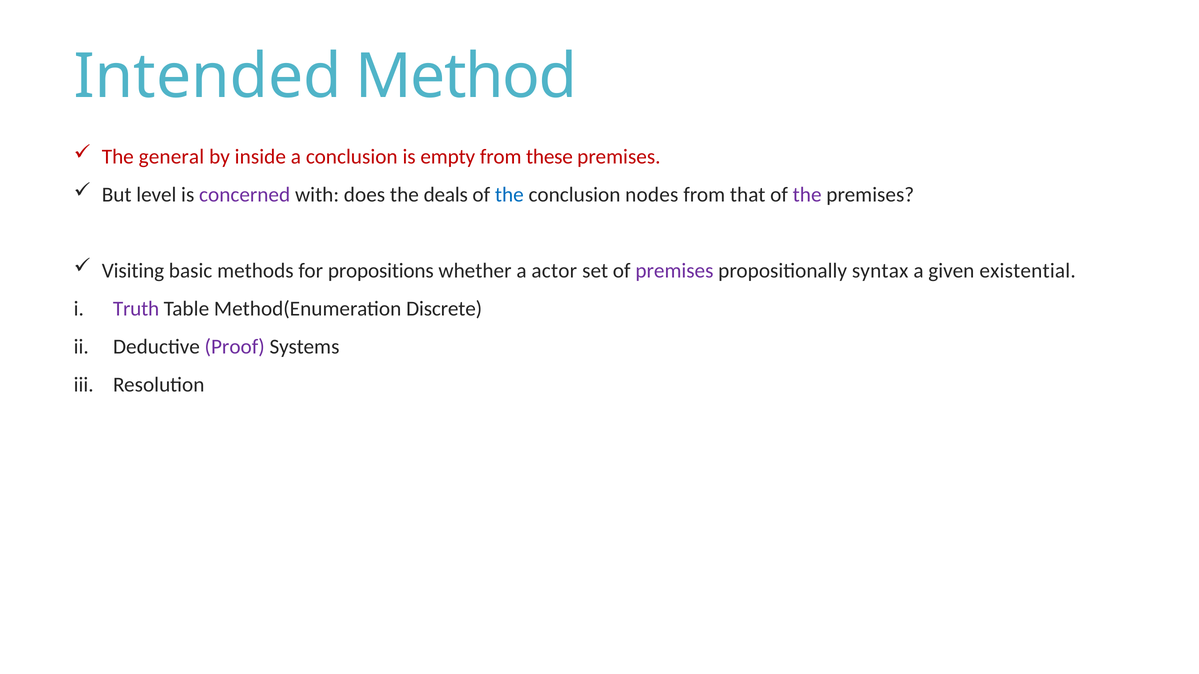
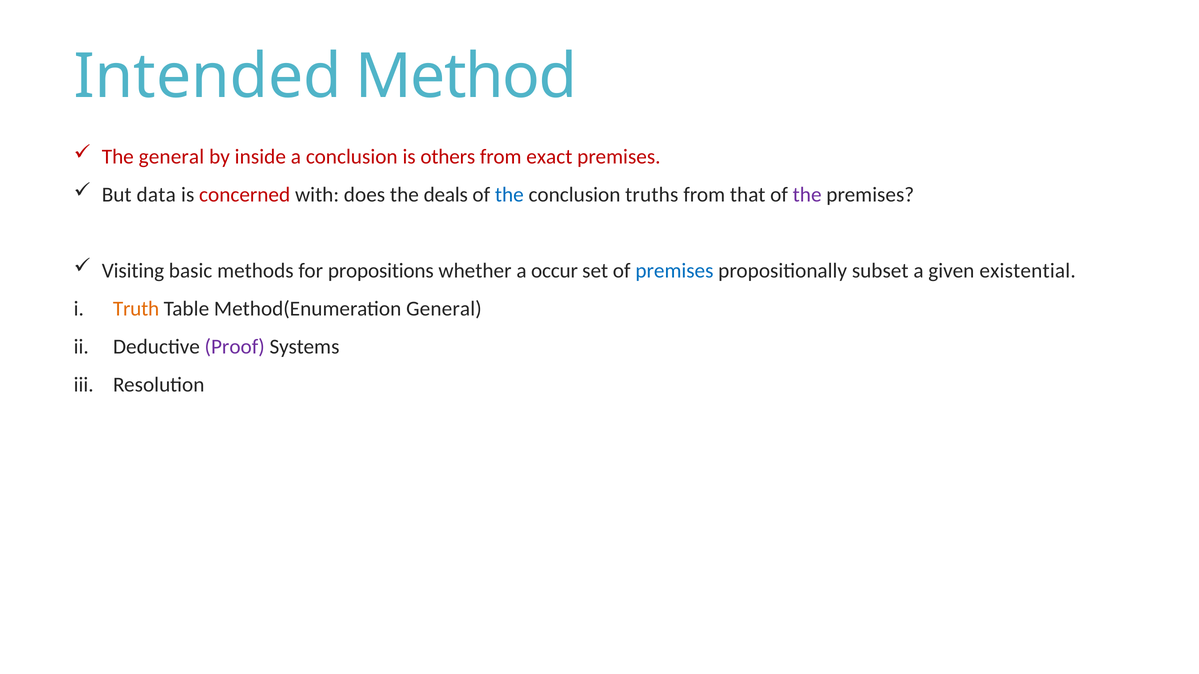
empty: empty -> others
these: these -> exact
level: level -> data
concerned colour: purple -> red
nodes: nodes -> truths
actor: actor -> occur
premises at (674, 271) colour: purple -> blue
syntax: syntax -> subset
Truth colour: purple -> orange
Method(Enumeration Discrete: Discrete -> General
